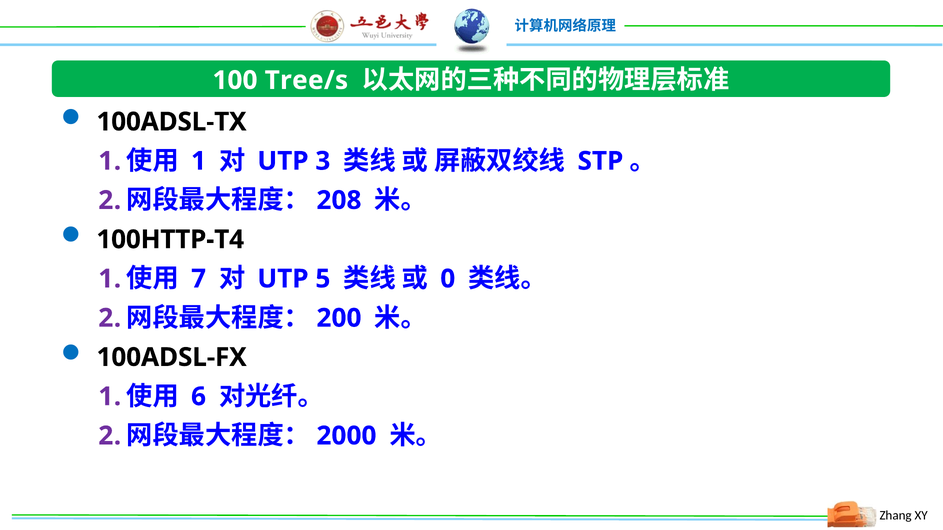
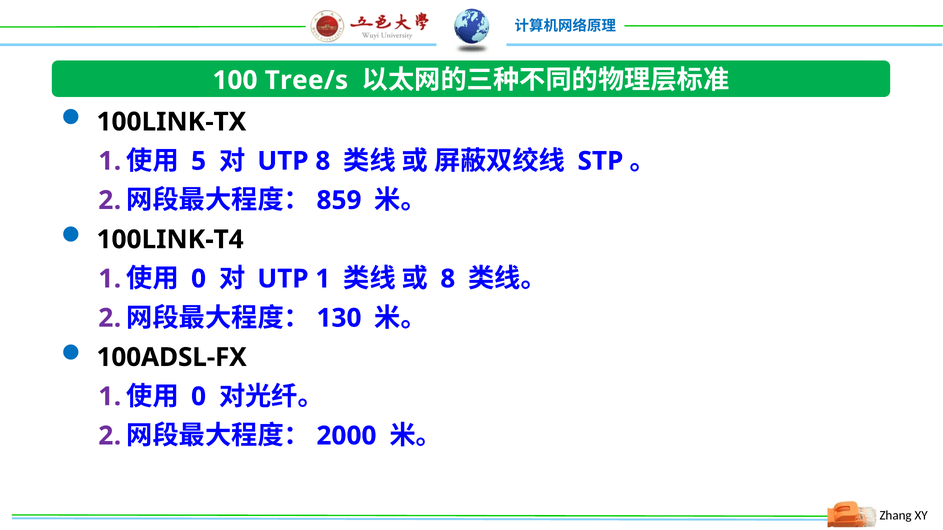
100ADSL-TX: 100ADSL-TX -> 100LINK-TX
1 at (199, 161): 1 -> 5
UTP 3: 3 -> 8
208: 208 -> 859
100HTTP-T4: 100HTTP-T4 -> 100LINK-T4
7 at (199, 279): 7 -> 0
UTP 5: 5 -> 1
0 at (448, 279): 0 -> 8
200: 200 -> 130
6 at (199, 397): 6 -> 0
